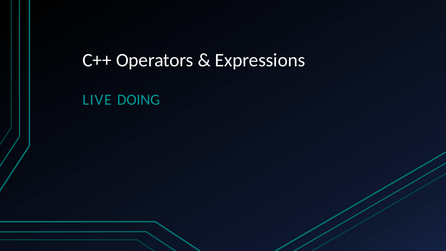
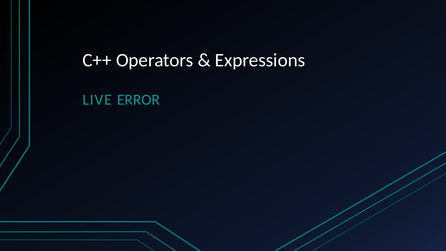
DOING: DOING -> ERROR
